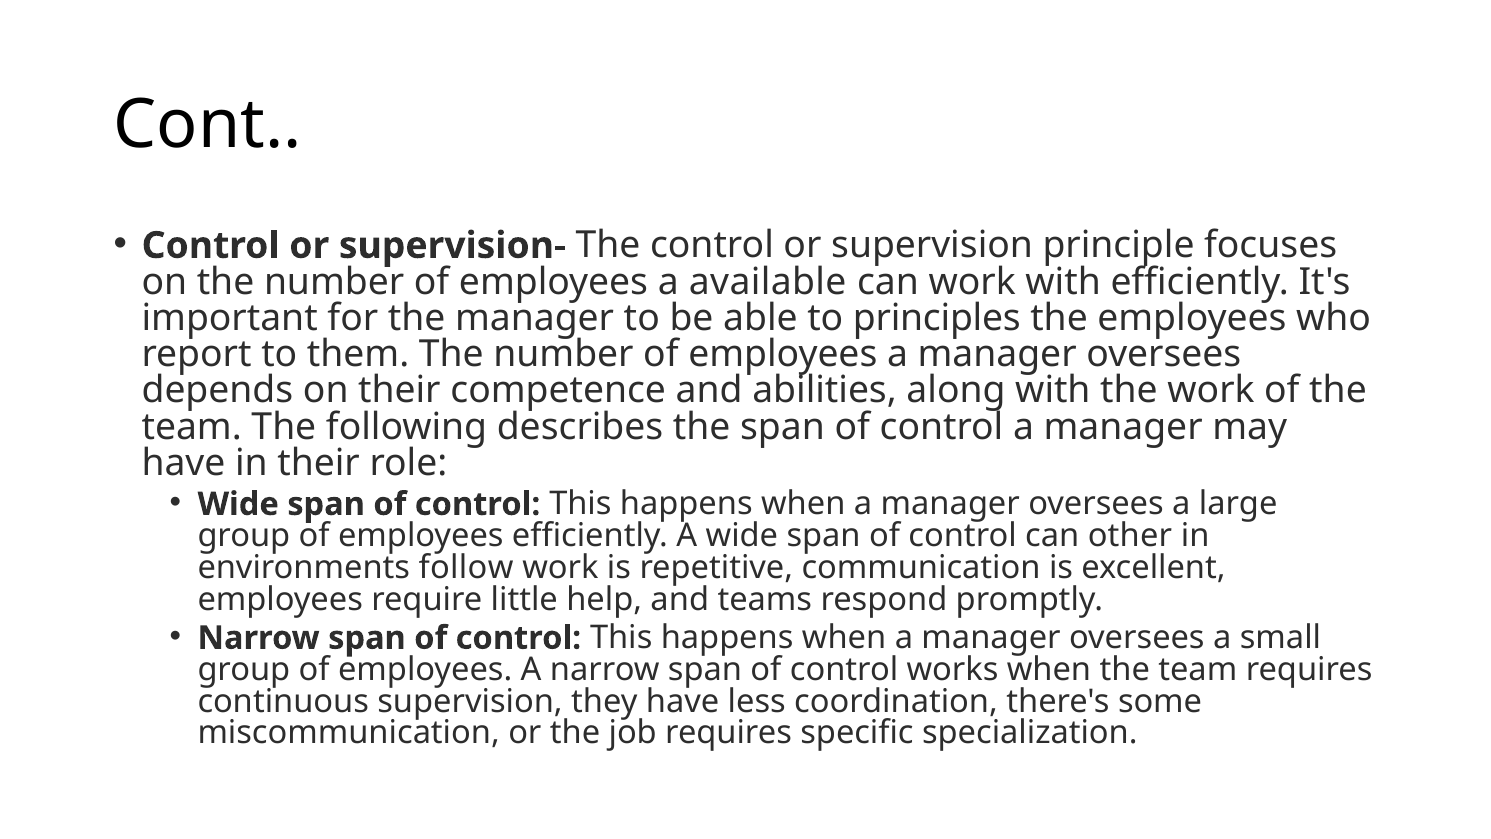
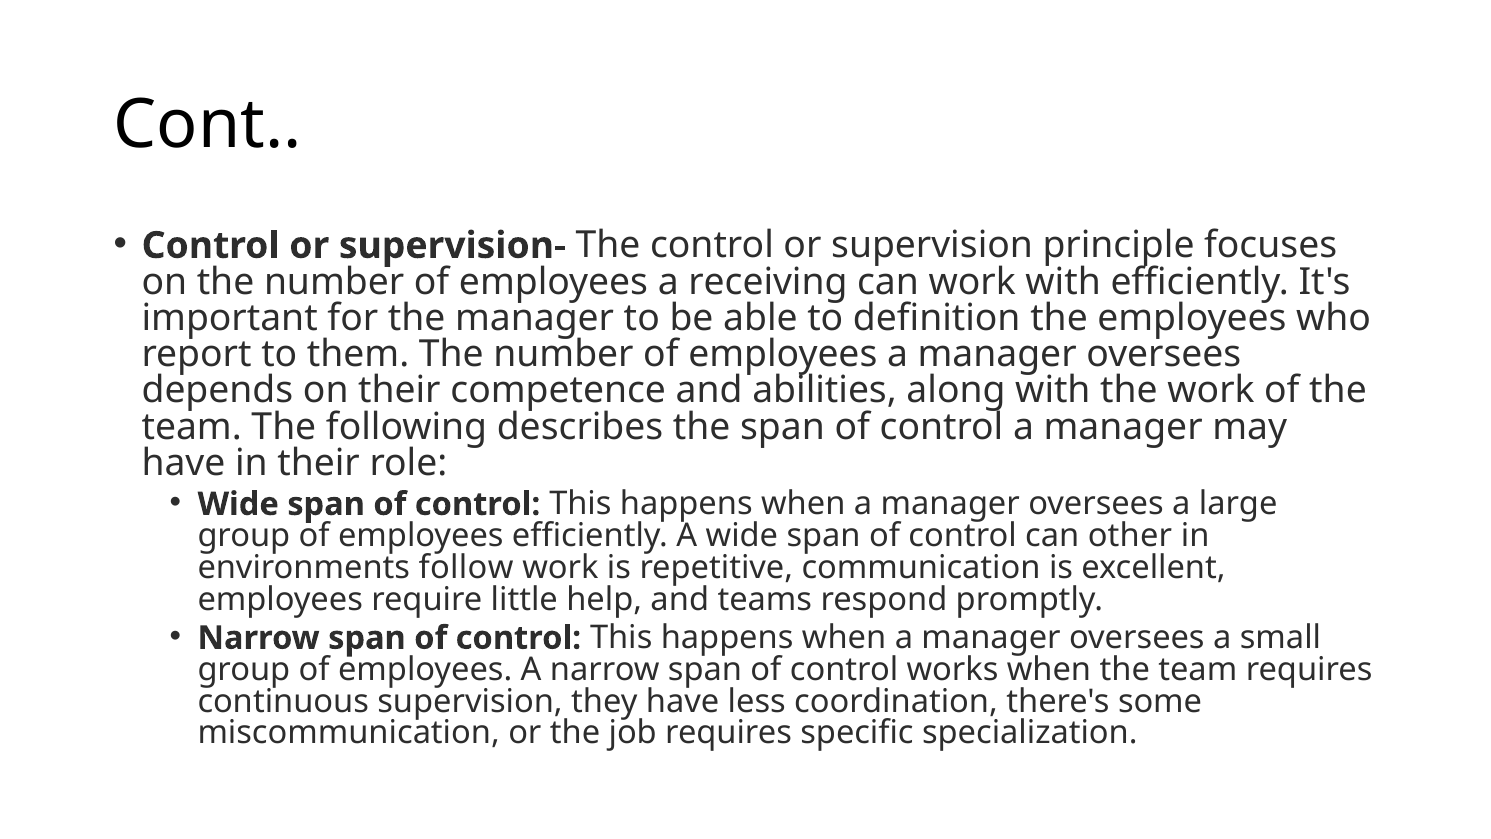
available: available -> receiving
principles: principles -> definition
